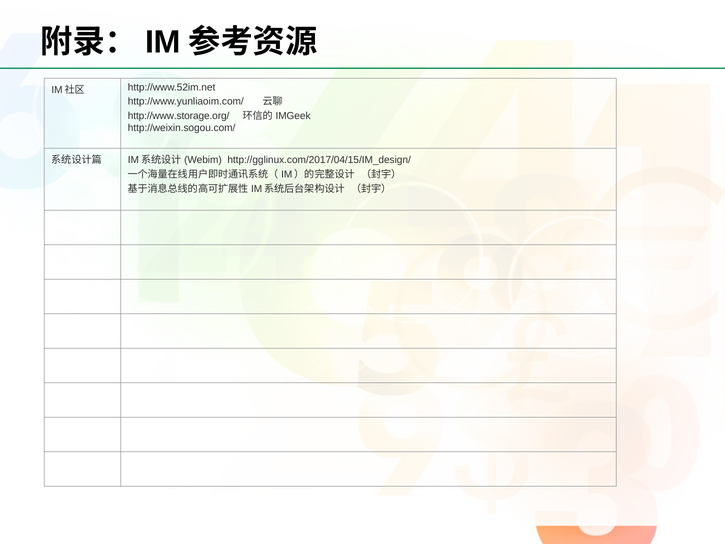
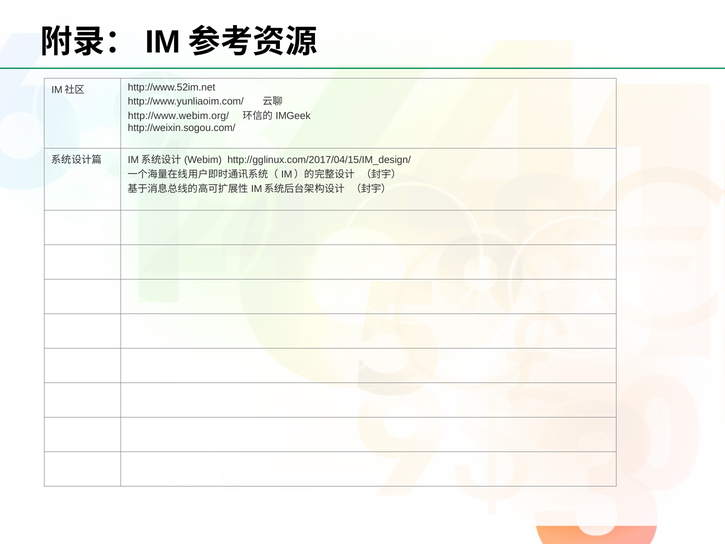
http://www.storage.org/: http://www.storage.org/ -> http://www.webim.org/
